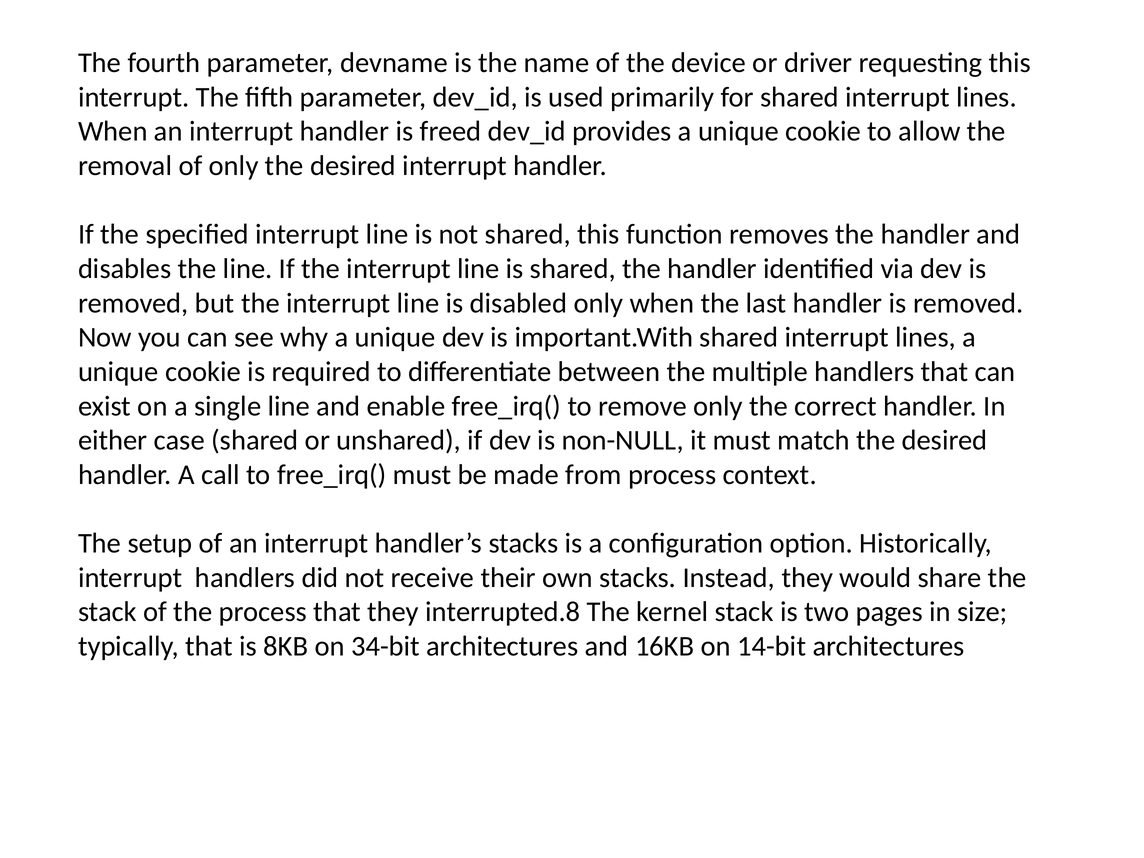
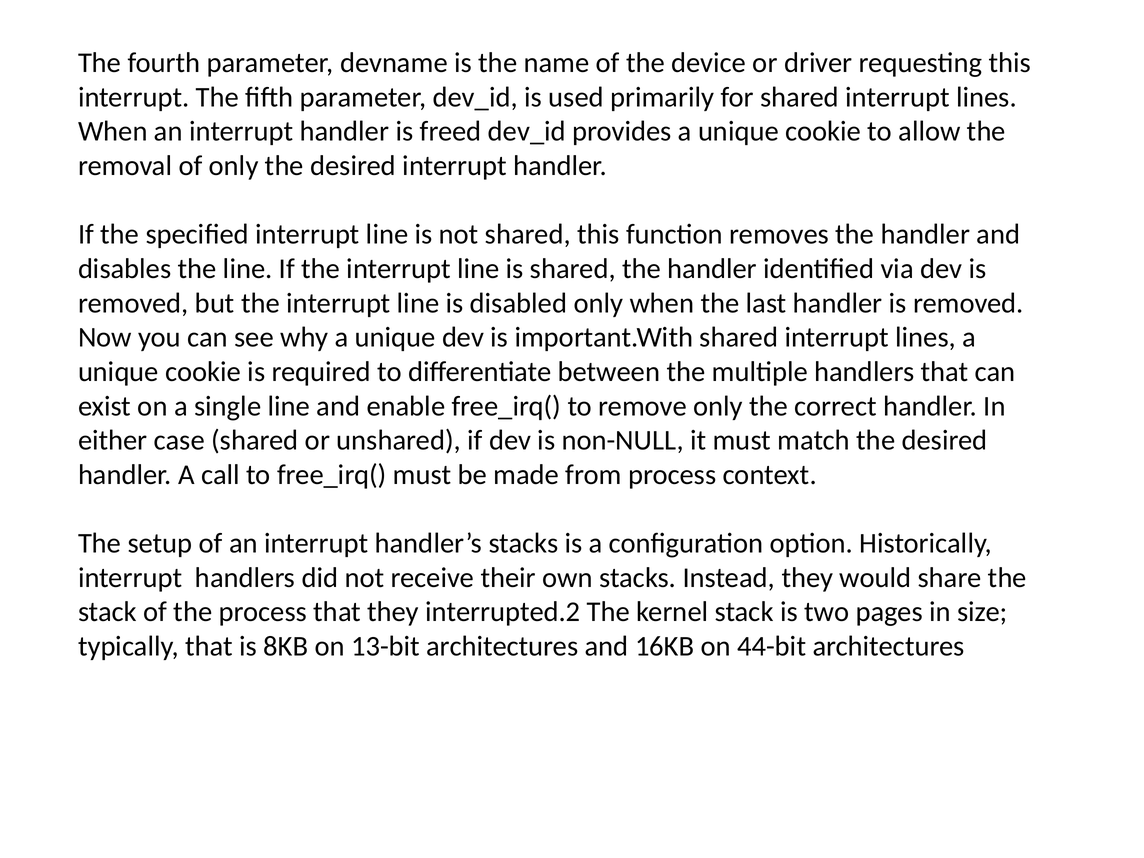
interrupted.8: interrupted.8 -> interrupted.2
34-bit: 34-bit -> 13-bit
14-bit: 14-bit -> 44-bit
